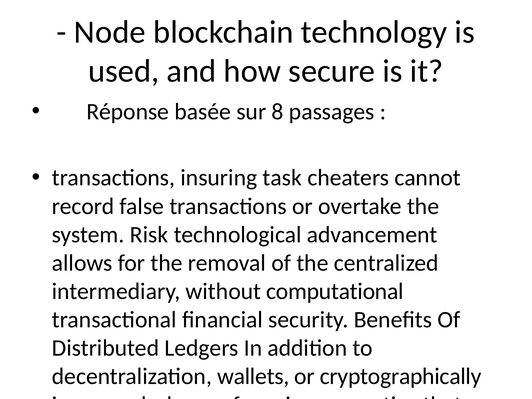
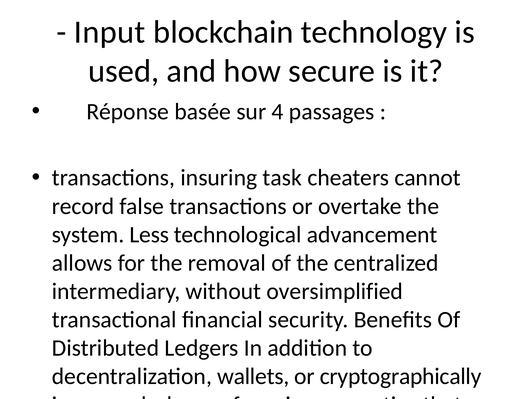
Node at (110, 32): Node -> Input
8: 8 -> 4
Risk: Risk -> Less
computational: computational -> oversimplified
